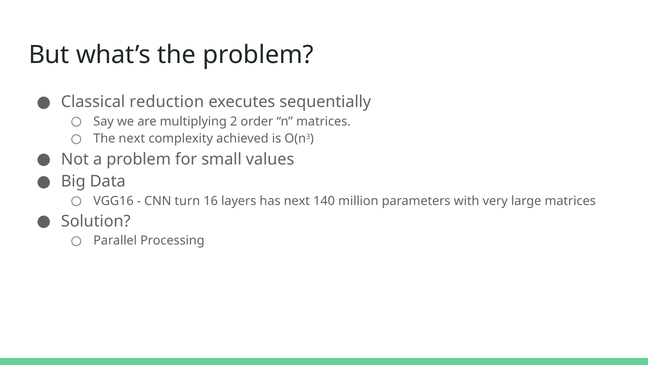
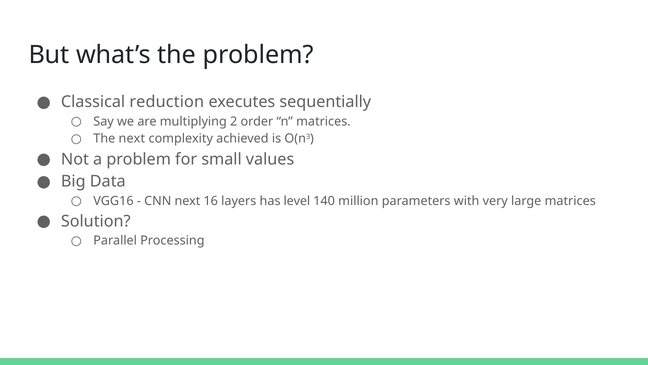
CNN turn: turn -> next
has next: next -> level
